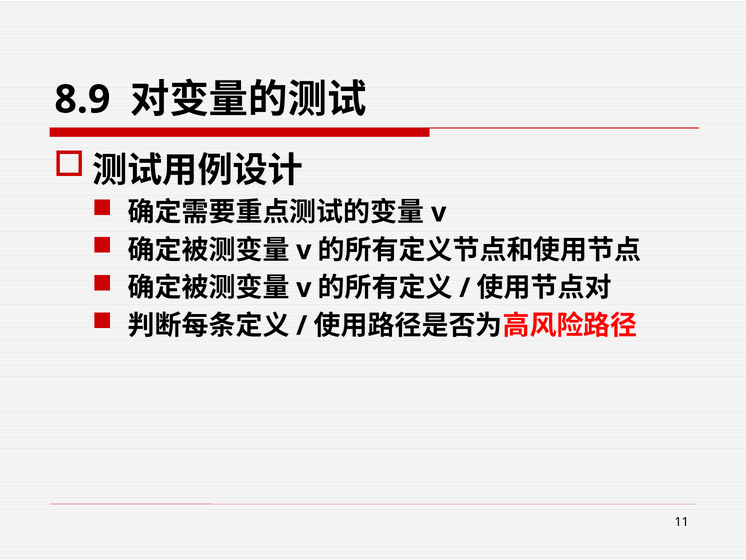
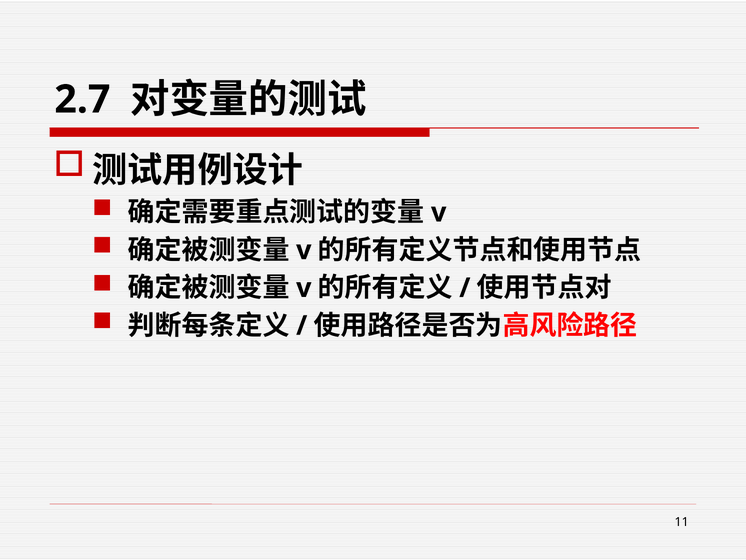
8.9: 8.9 -> 2.7
